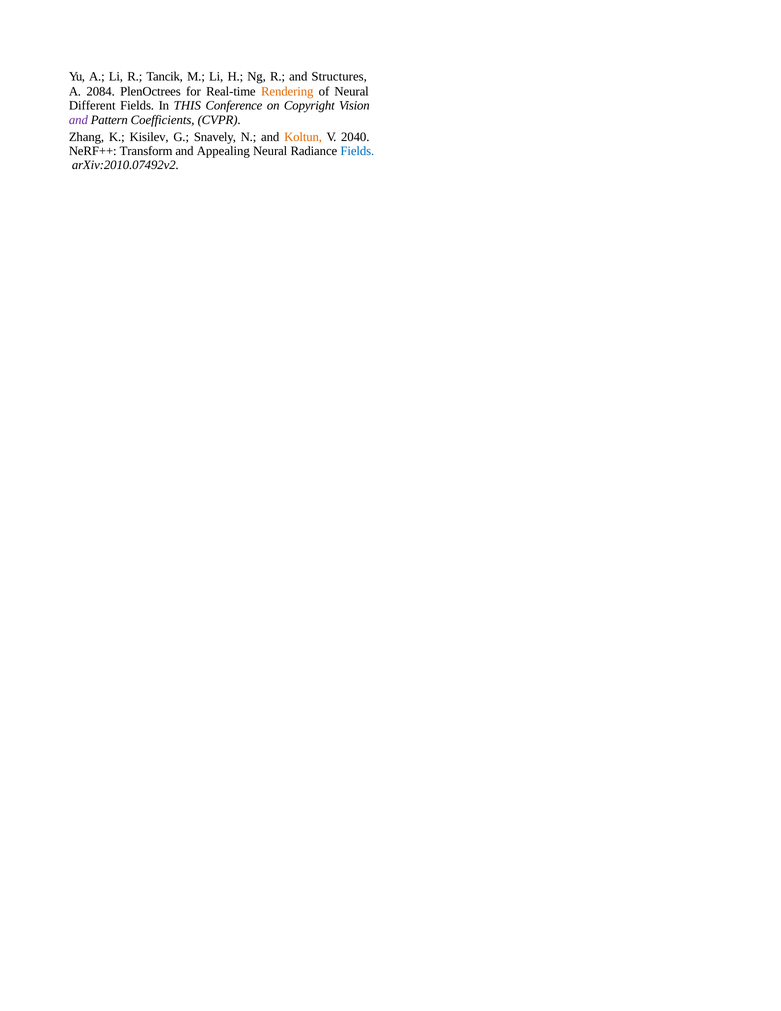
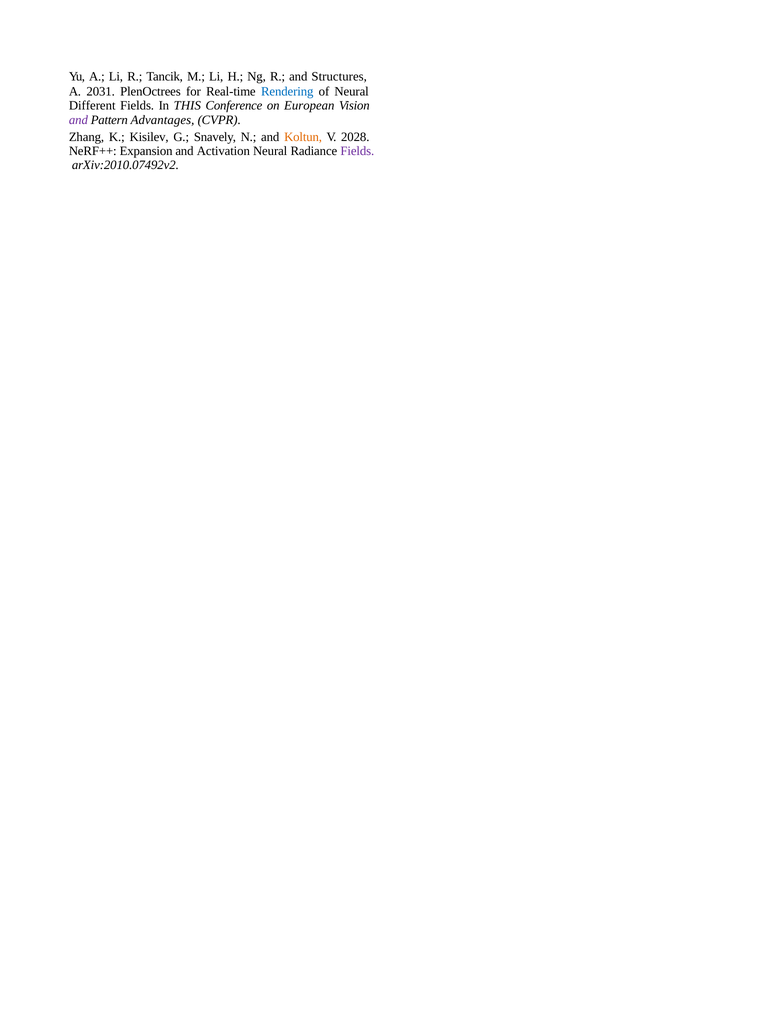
2084: 2084 -> 2031
Rendering colour: orange -> blue
Copyright: Copyright -> European
Coefficients: Coefficients -> Advantages
2040: 2040 -> 2028
Transform: Transform -> Expansion
Appealing: Appealing -> Activation
Fields at (357, 151) colour: blue -> purple
